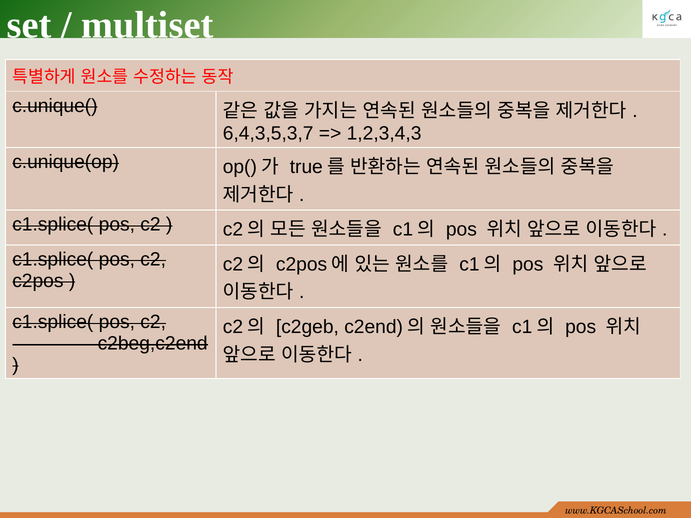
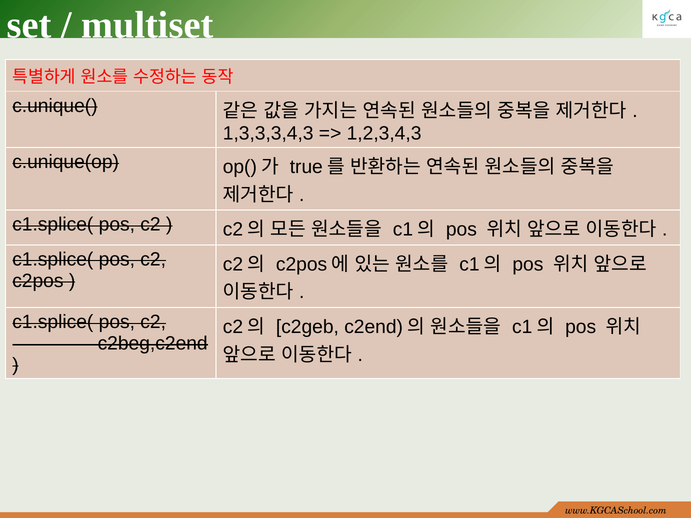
6,4,3,5,3,7: 6,4,3,5,3,7 -> 1,3,3,3,4,3
